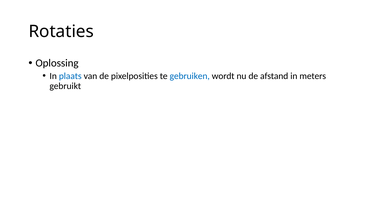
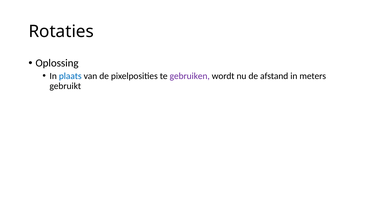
gebruiken colour: blue -> purple
